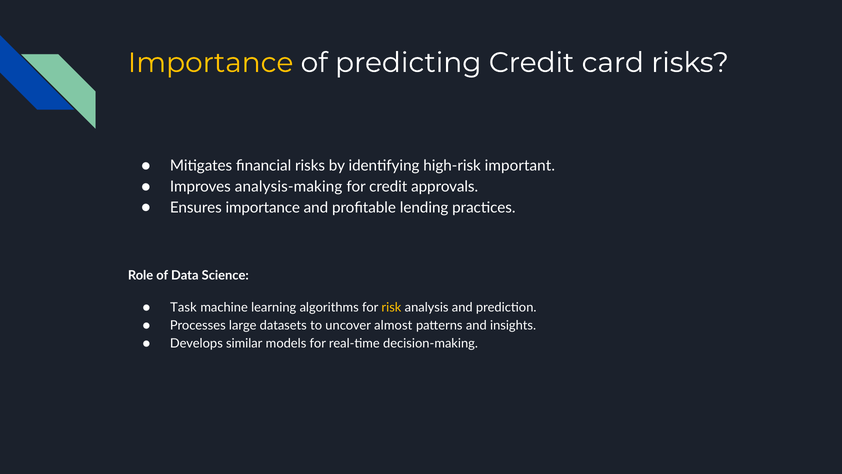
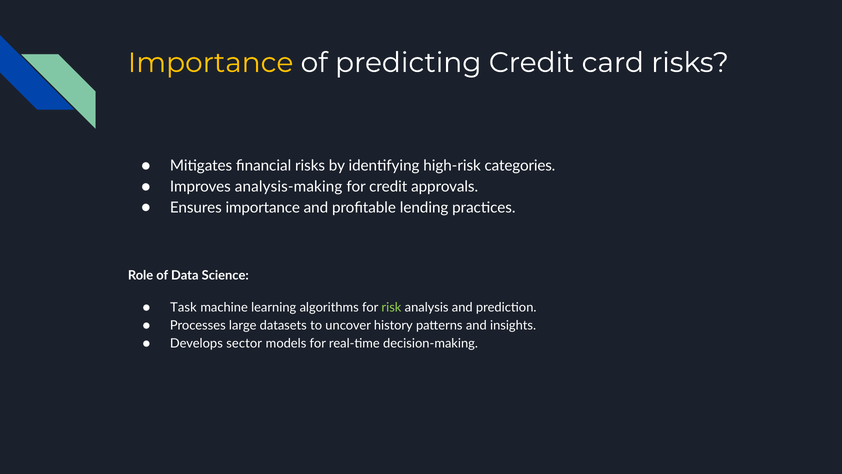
important: important -> categories
risk colour: yellow -> light green
almost: almost -> history
similar: similar -> sector
